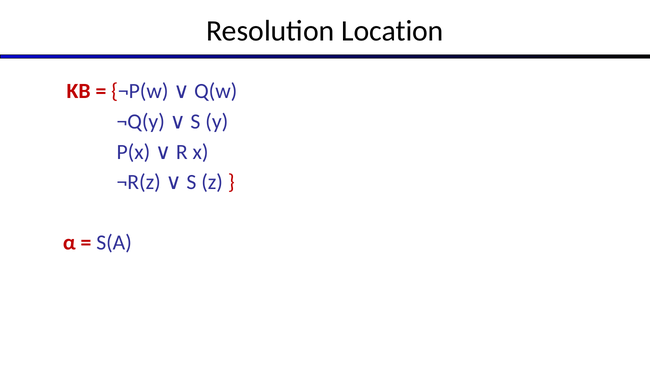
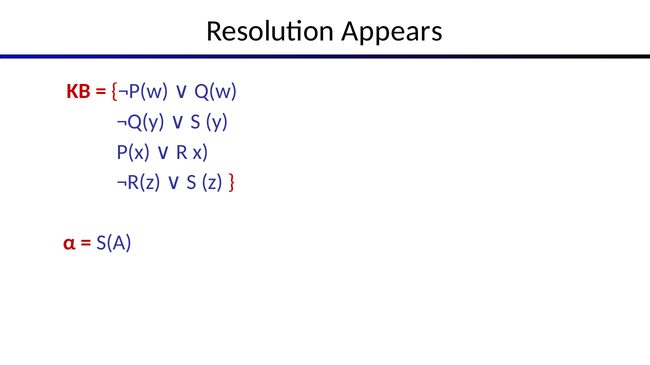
Location: Location -> Appears
